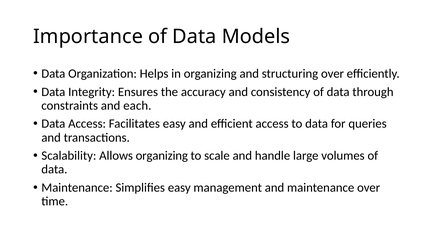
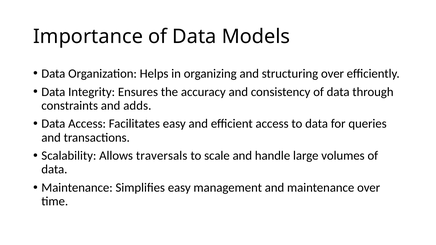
each: each -> adds
Allows organizing: organizing -> traversals
